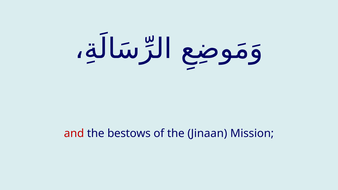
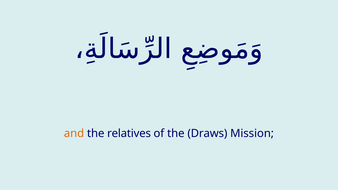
and colour: red -> orange
bestows: bestows -> relatives
Jinaan: Jinaan -> Draws
